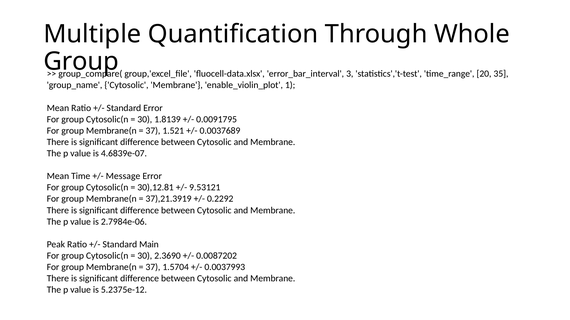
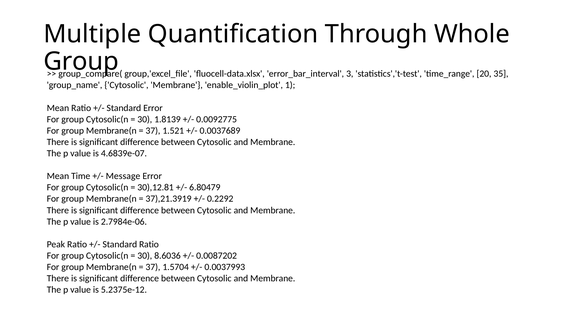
0.0091795: 0.0091795 -> 0.0092775
9.53121: 9.53121 -> 6.80479
Standard Main: Main -> Ratio
2.3690: 2.3690 -> 8.6036
